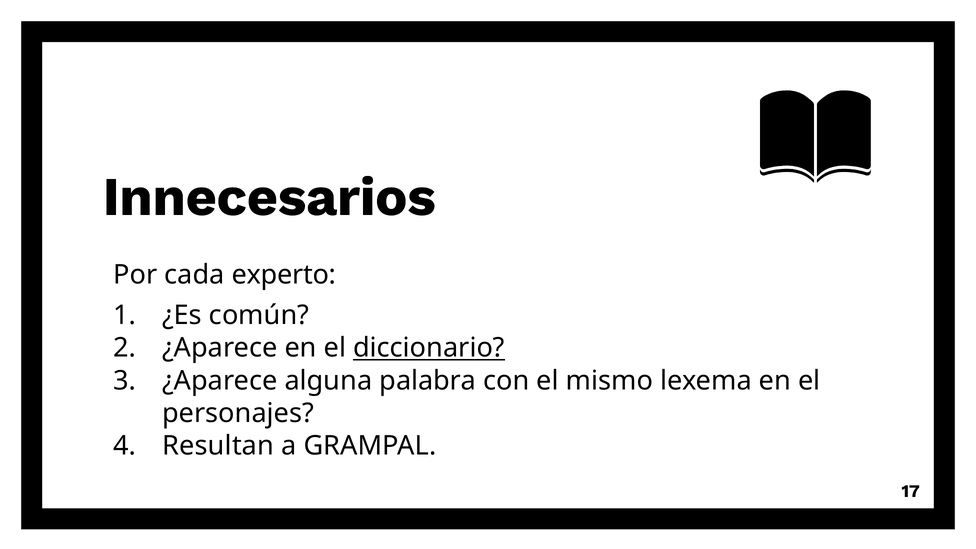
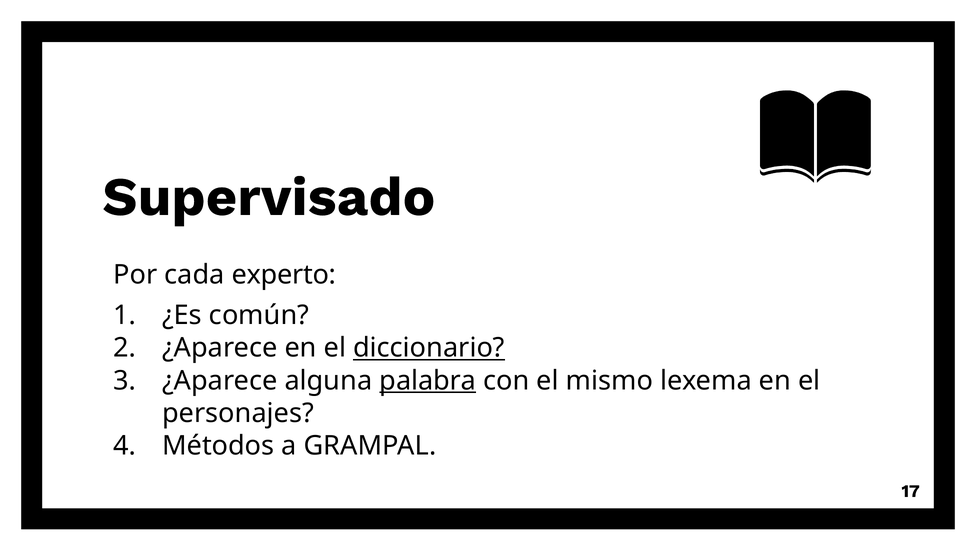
Innecesarios: Innecesarios -> Supervisado
palabra underline: none -> present
Resultan: Resultan -> Métodos
